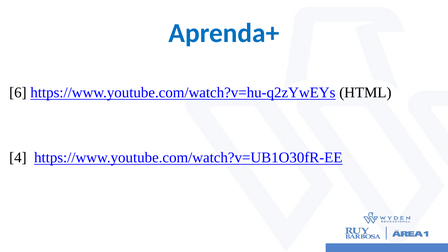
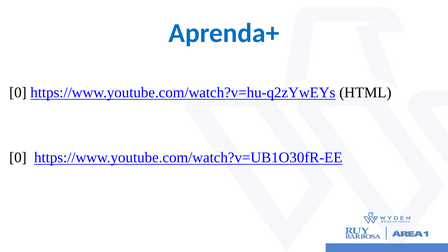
6 at (18, 93): 6 -> 0
4 at (18, 158): 4 -> 0
